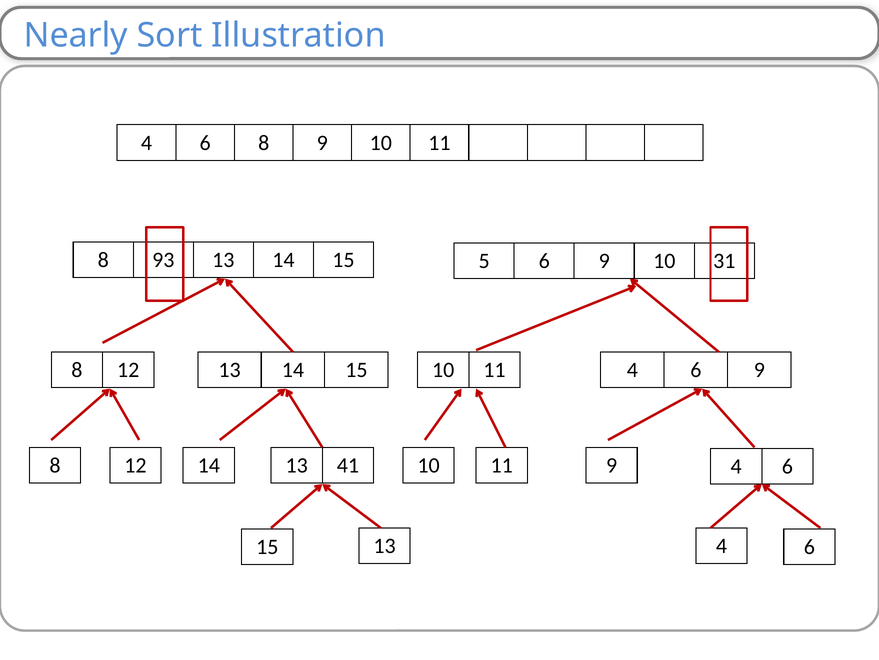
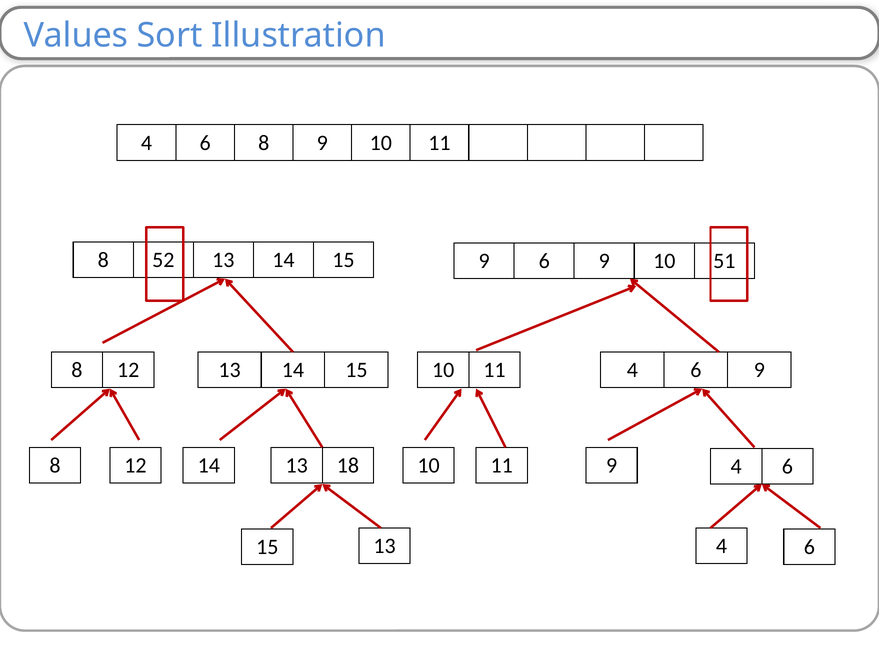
Nearly: Nearly -> Values
93: 93 -> 52
15 5: 5 -> 9
31: 31 -> 51
41: 41 -> 18
